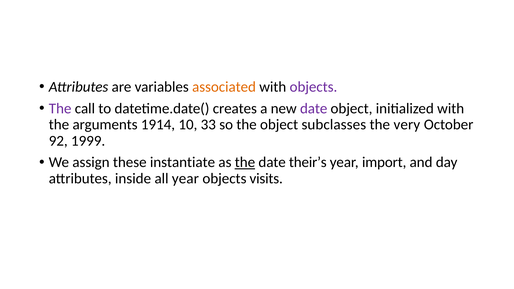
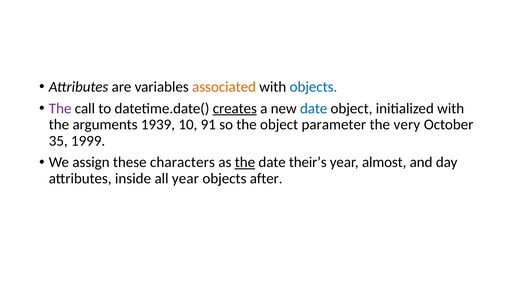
objects at (313, 87) colour: purple -> blue
creates underline: none -> present
date at (314, 108) colour: purple -> blue
1914: 1914 -> 1939
33: 33 -> 91
subclasses: subclasses -> parameter
92: 92 -> 35
instantiate: instantiate -> characters
import: import -> almost
visits: visits -> after
